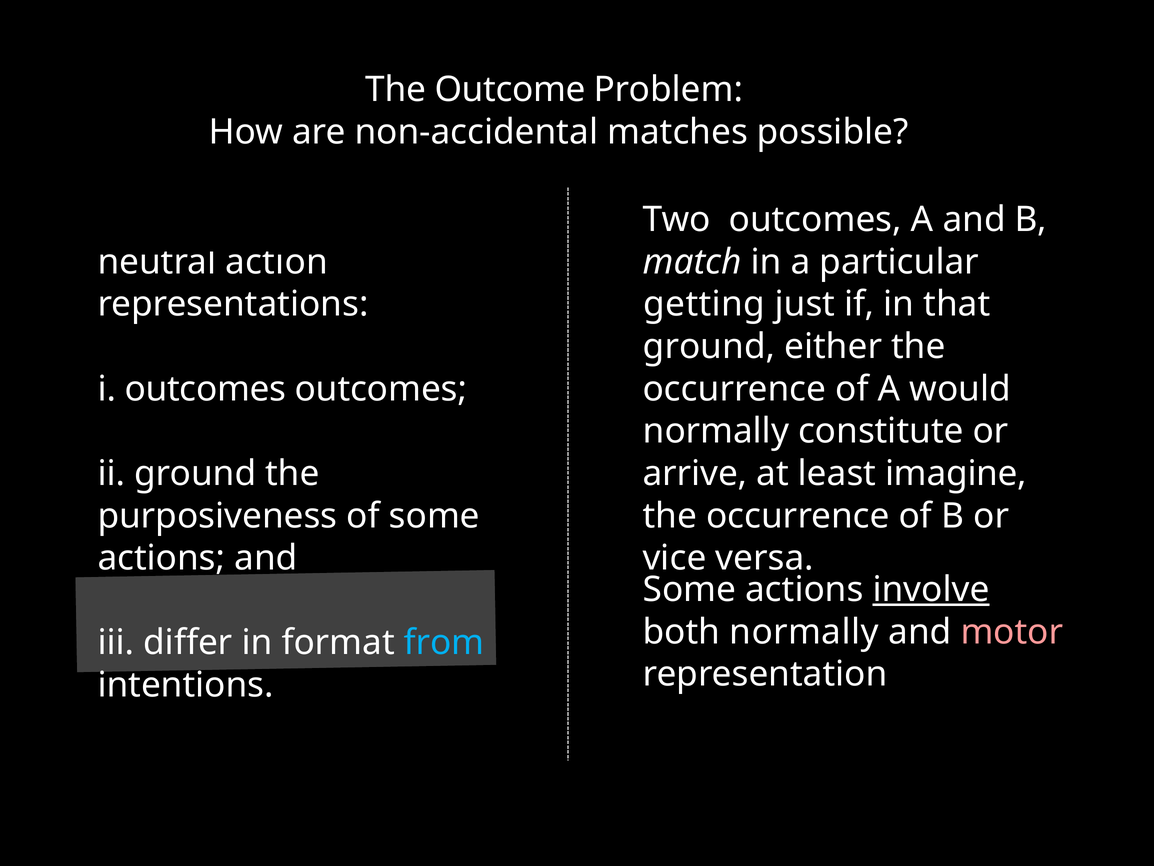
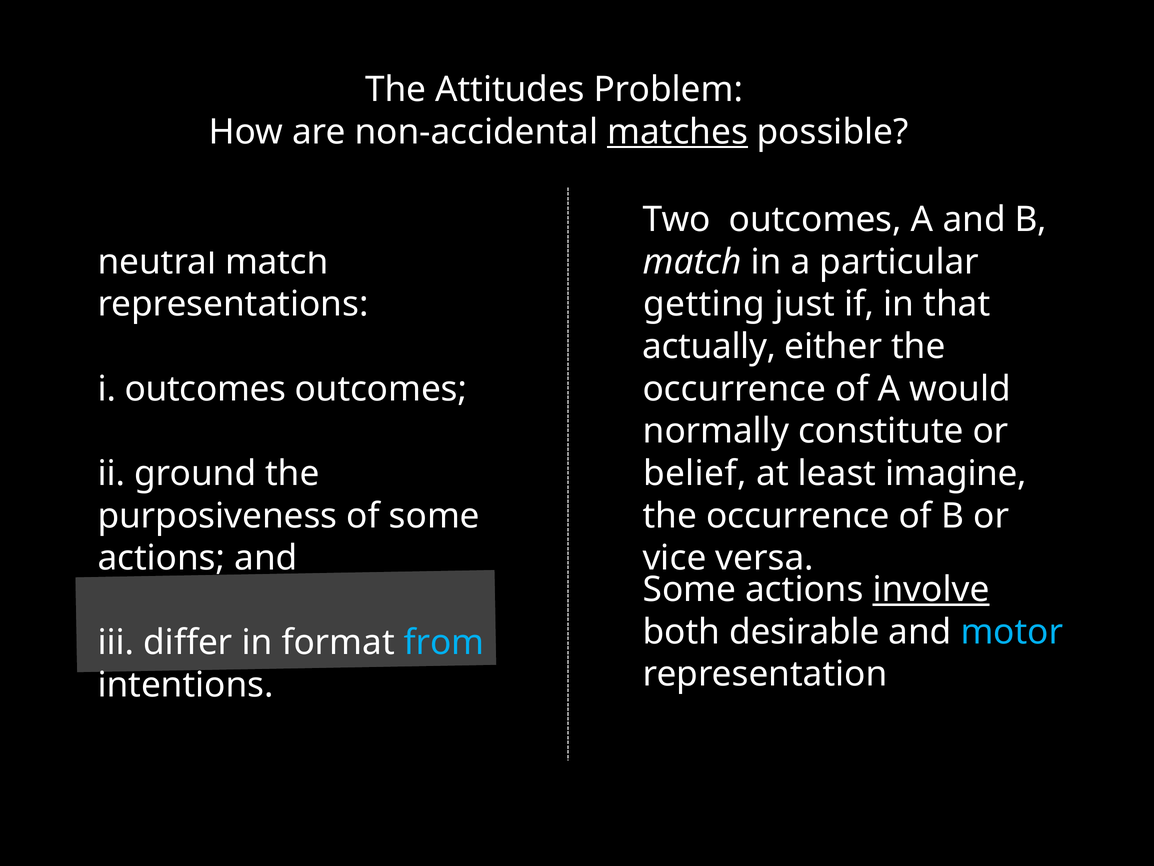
Outcome: Outcome -> Attitudes
matches underline: none -> present
action at (277, 262): action -> match
ground at (709, 346): ground -> actually
arrive: arrive -> belief
both normally: normally -> desirable
motor colour: pink -> light blue
